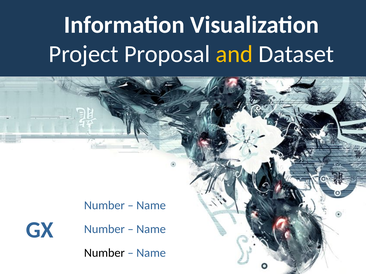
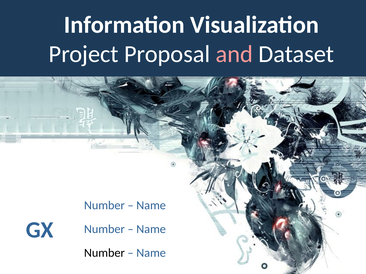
and colour: yellow -> pink
